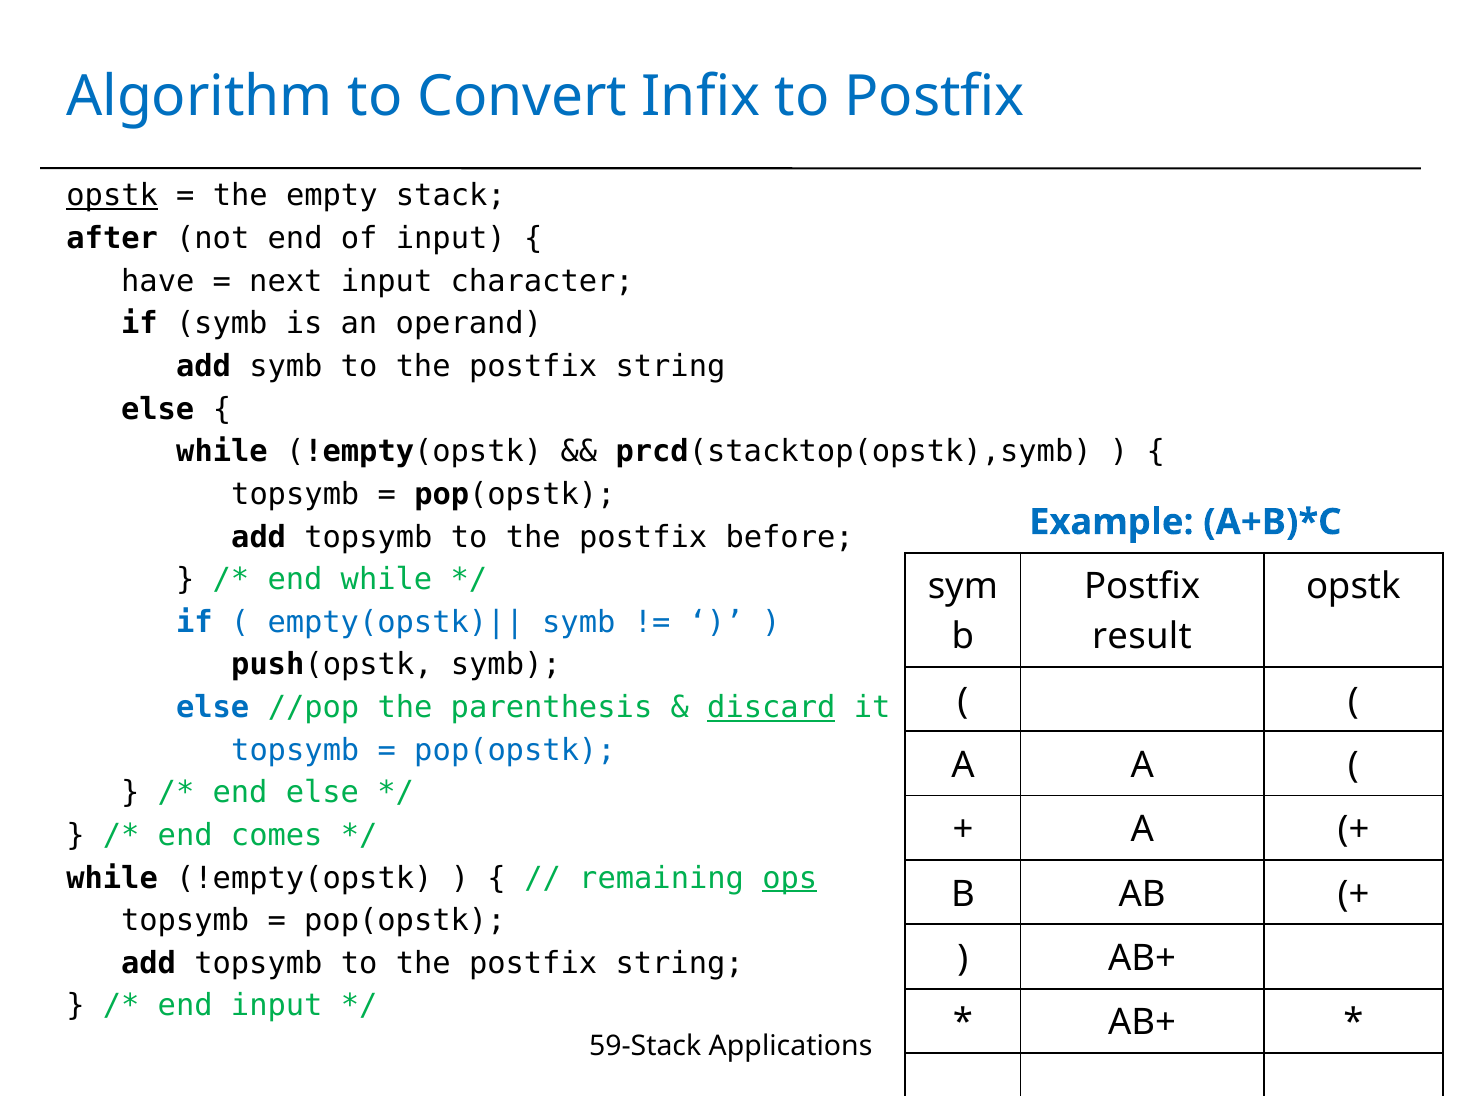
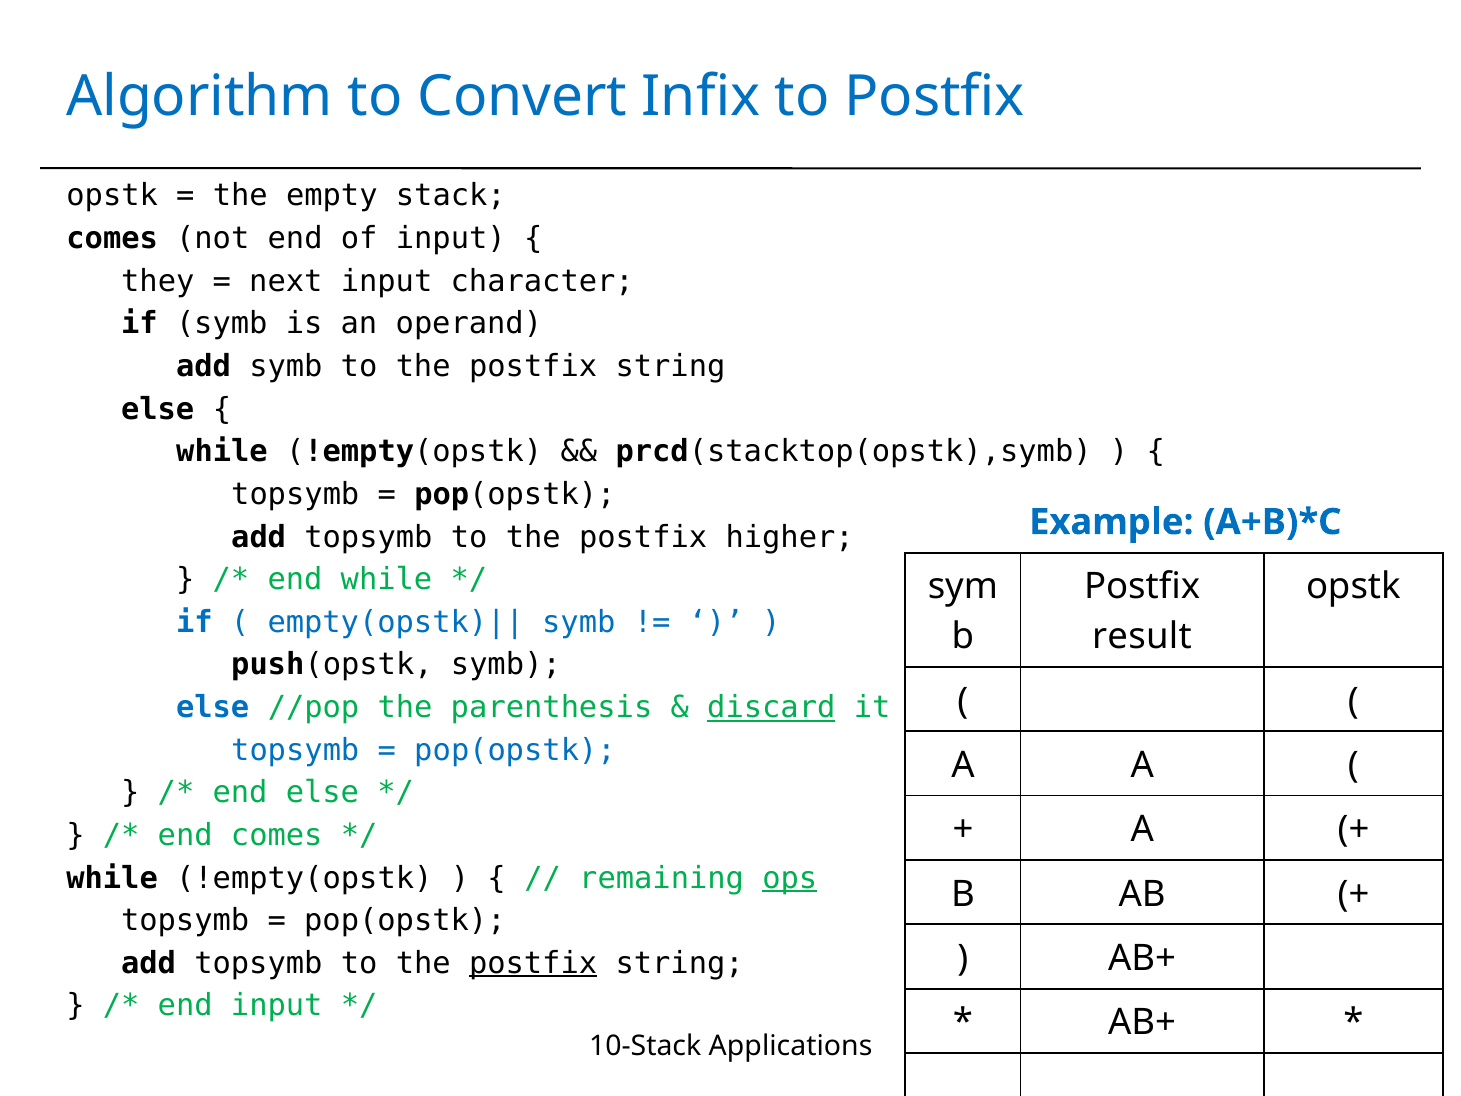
opstk at (112, 196) underline: present -> none
after at (112, 239): after -> comes
have: have -> they
before: before -> higher
postfix at (533, 963) underline: none -> present
59-Stack: 59-Stack -> 10-Stack
